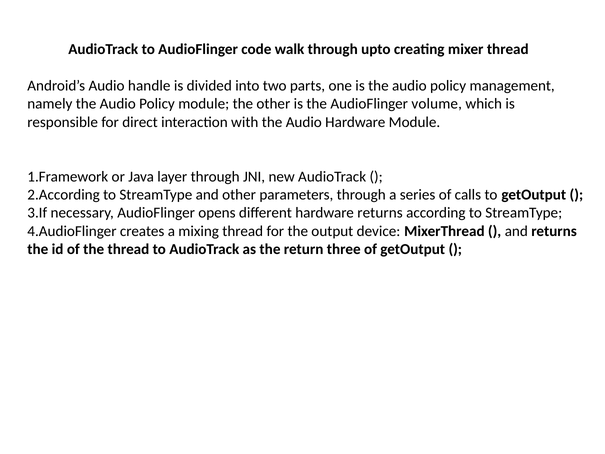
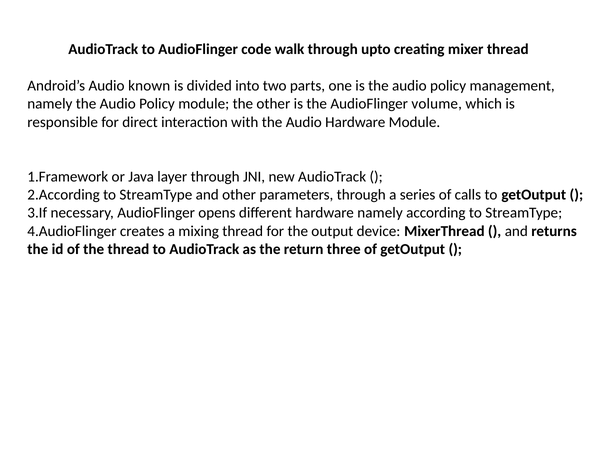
handle: handle -> known
hardware returns: returns -> namely
